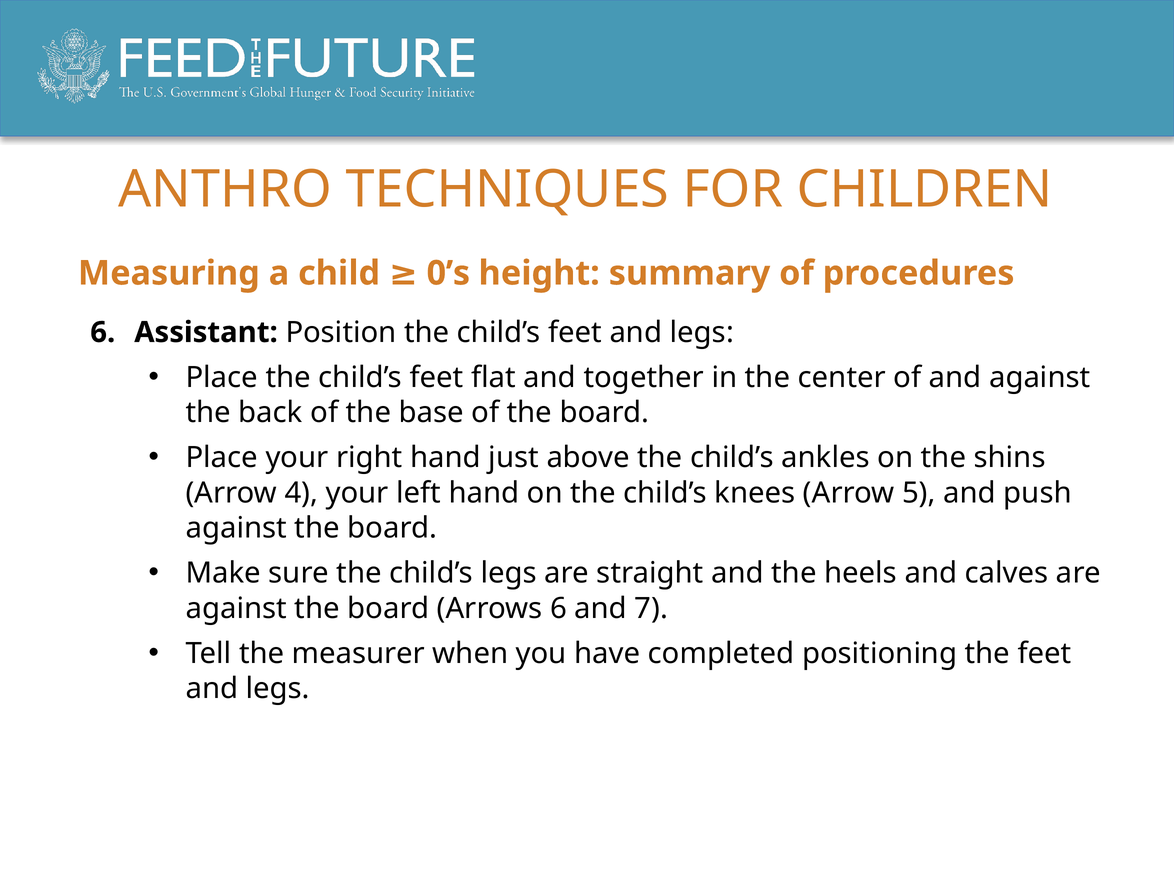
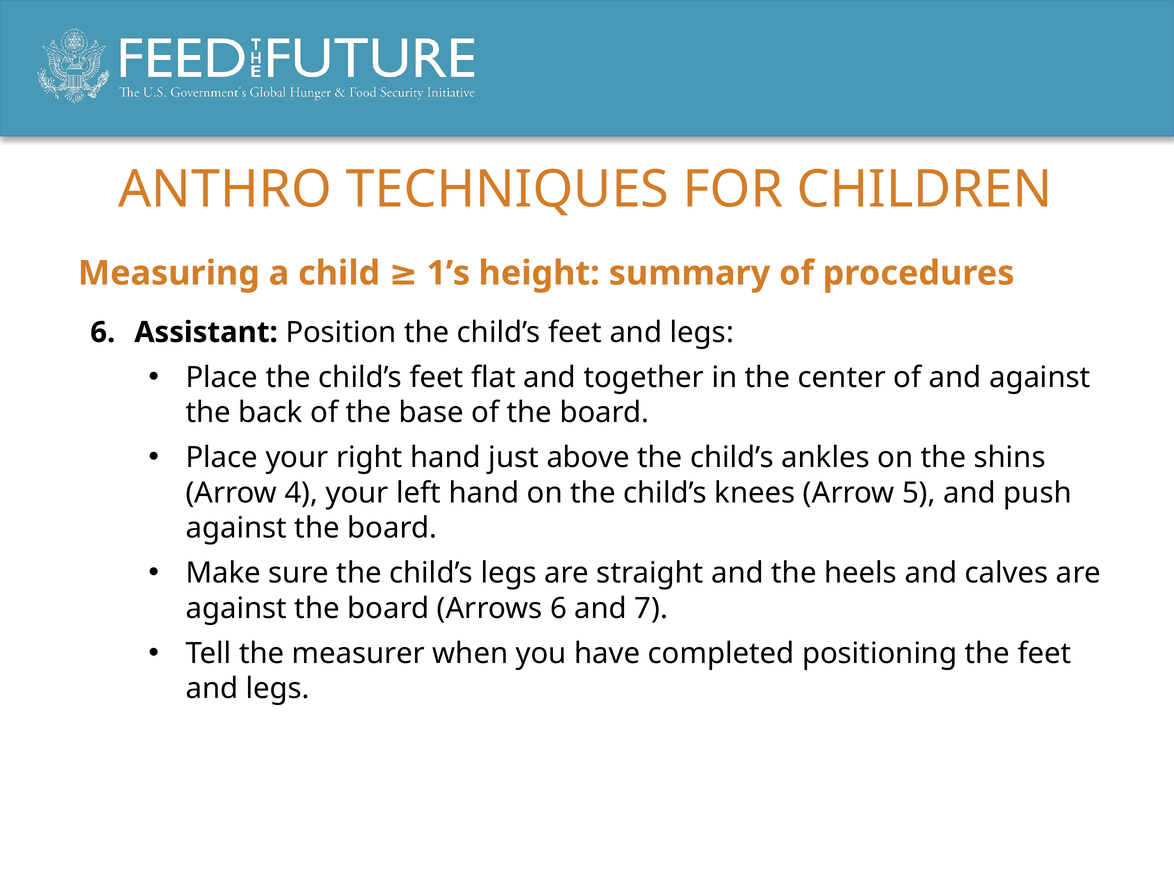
0’s: 0’s -> 1’s
